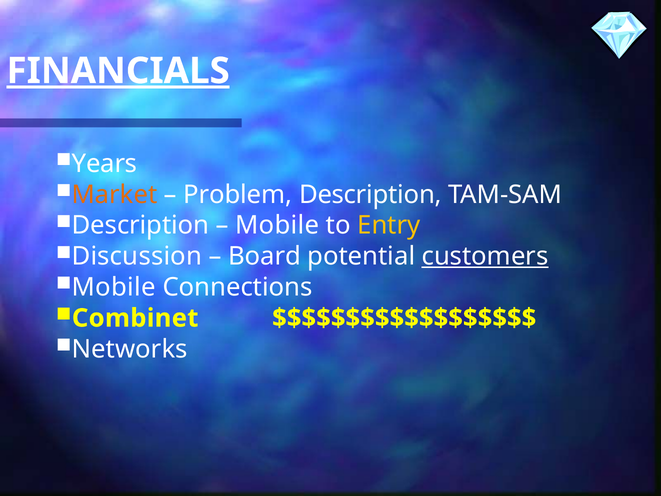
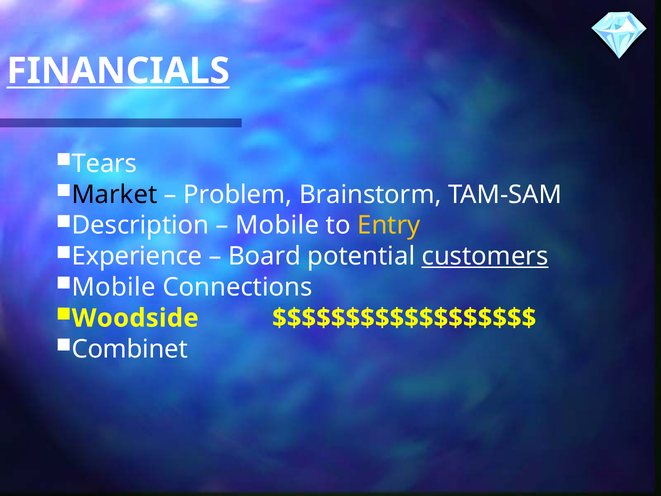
FINANCIALS underline: present -> none
Years: Years -> Tears
Market colour: orange -> black
Problem Description: Description -> Brainstorm
Discussion: Discussion -> Experience
Combinet: Combinet -> Woodside
Networks: Networks -> Combinet
